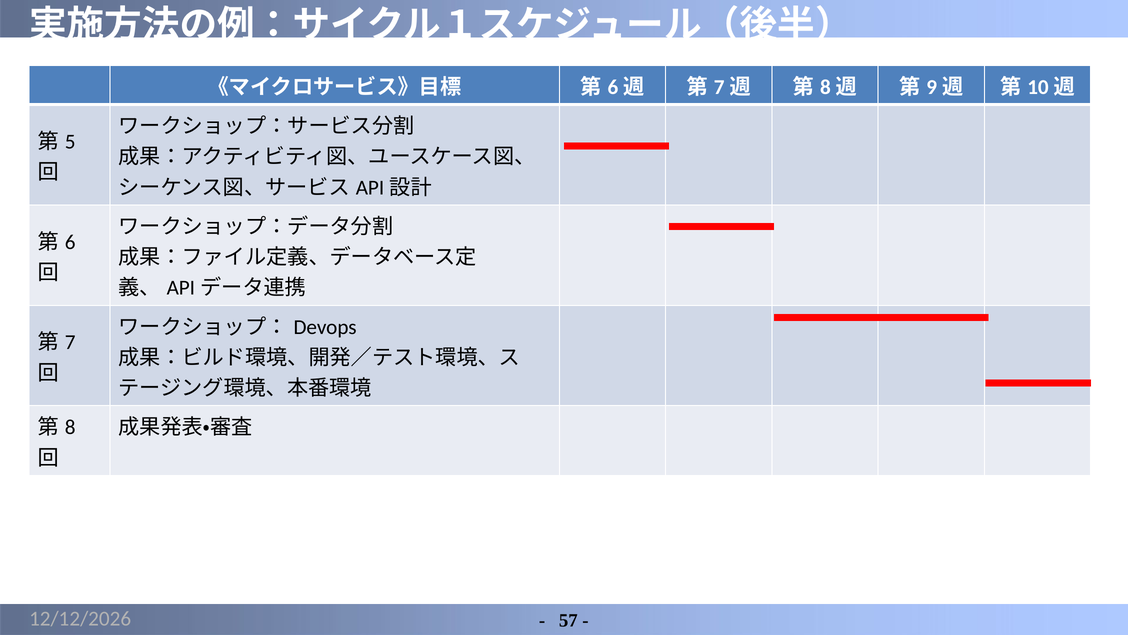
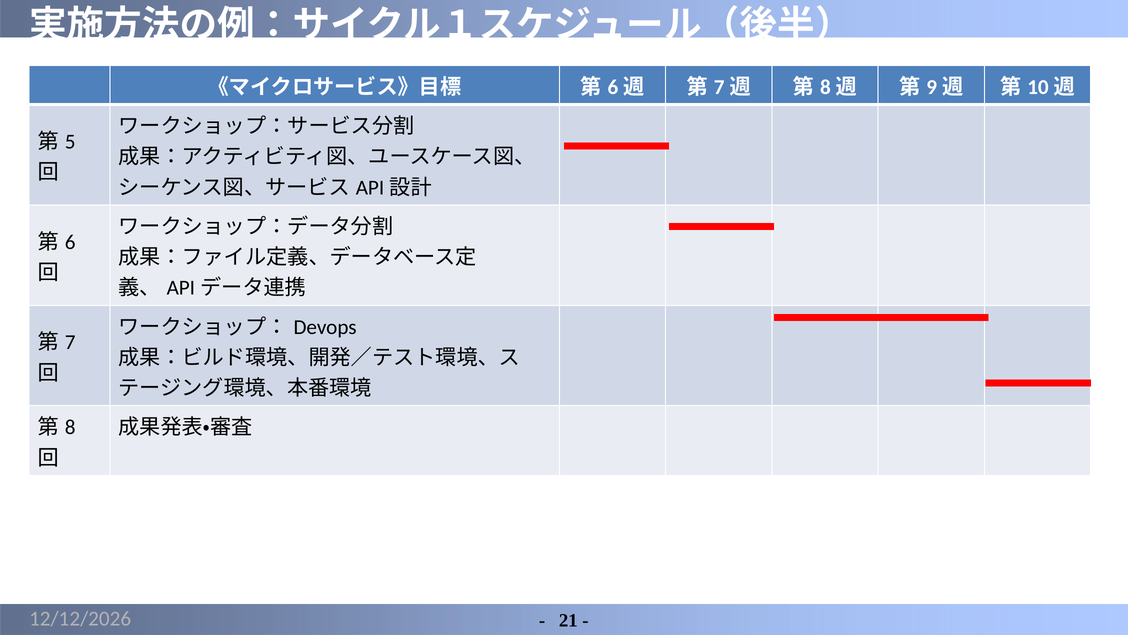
57: 57 -> 21
